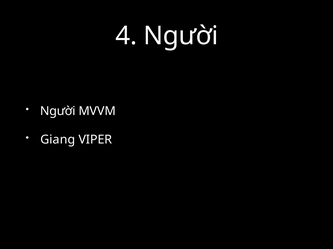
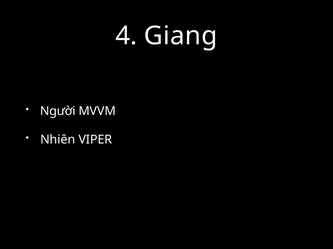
4 Người: Người -> Giang
Giang: Giang -> Nhiên
